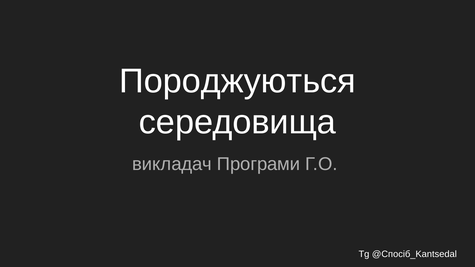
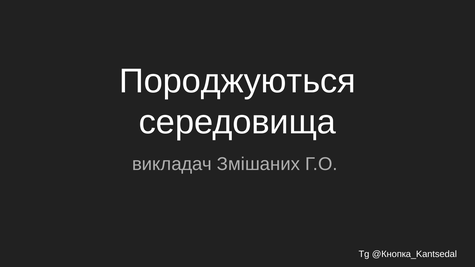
Програми: Програми -> Змішаних
@Спосіб_Kantsedal: @Спосіб_Kantsedal -> @Кнопка_Kantsedal
